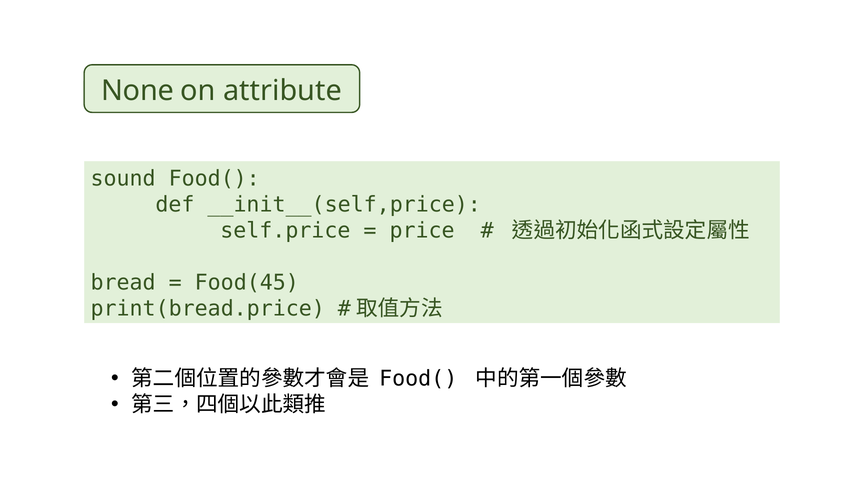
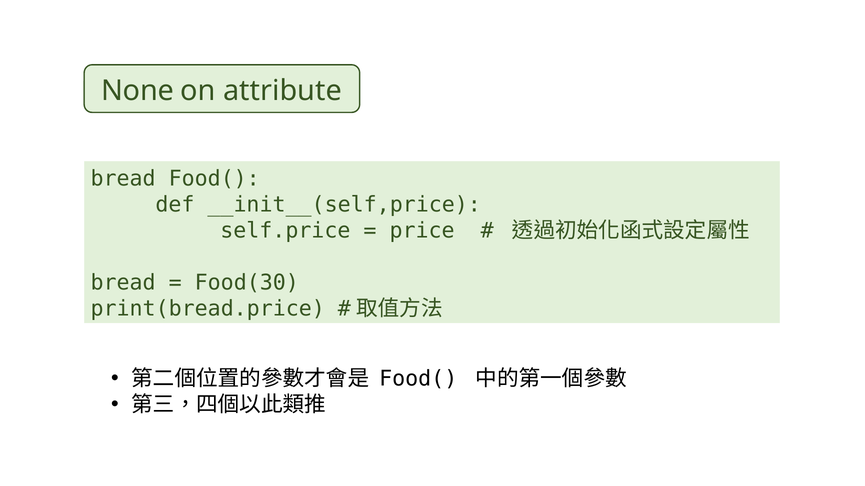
sound at (123, 179): sound -> bread
Food(45: Food(45 -> Food(30
